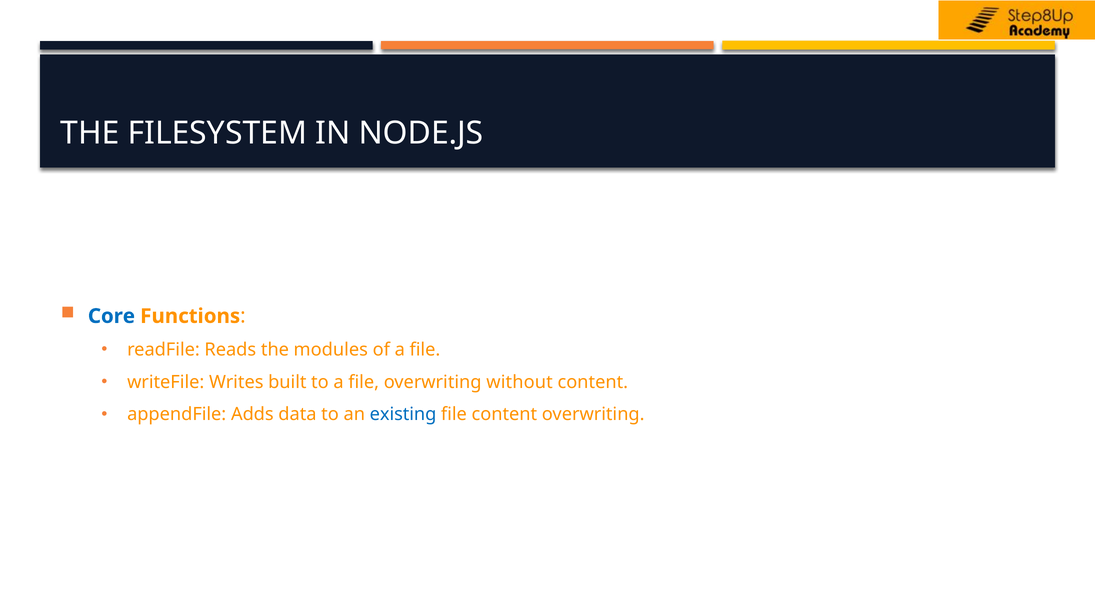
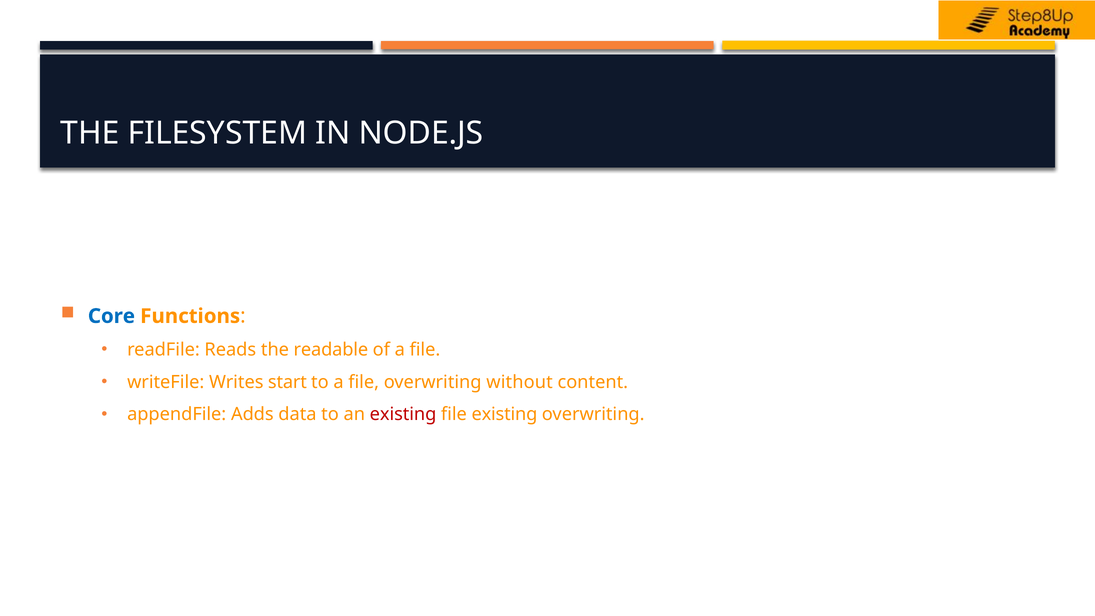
modules: modules -> readable
built: built -> start
existing at (403, 414) colour: blue -> red
file content: content -> existing
